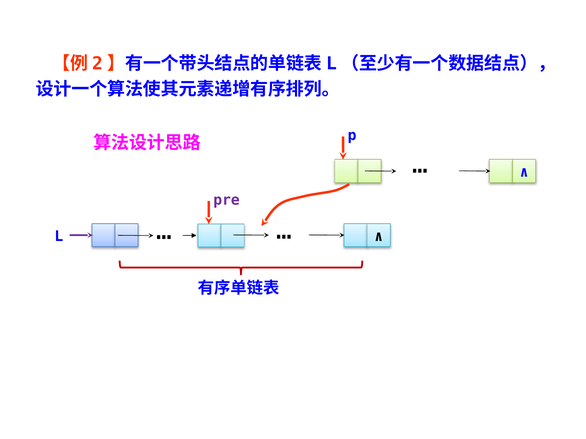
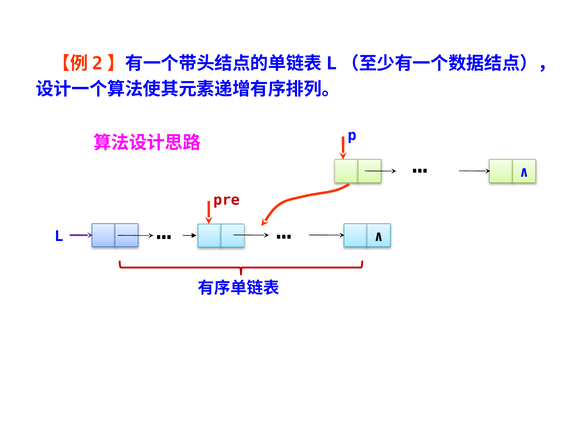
pre colour: purple -> red
